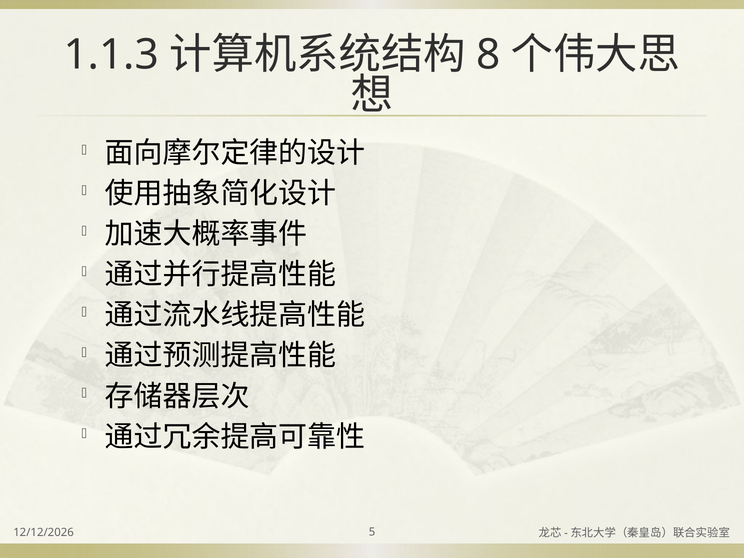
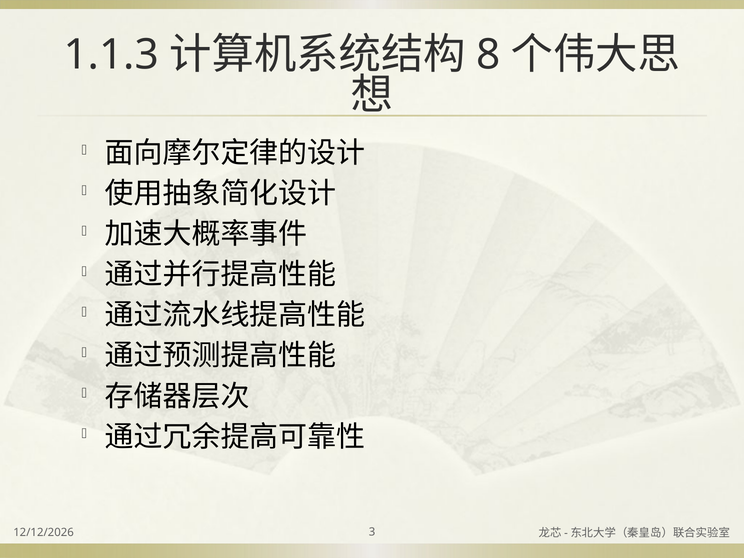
5: 5 -> 3
